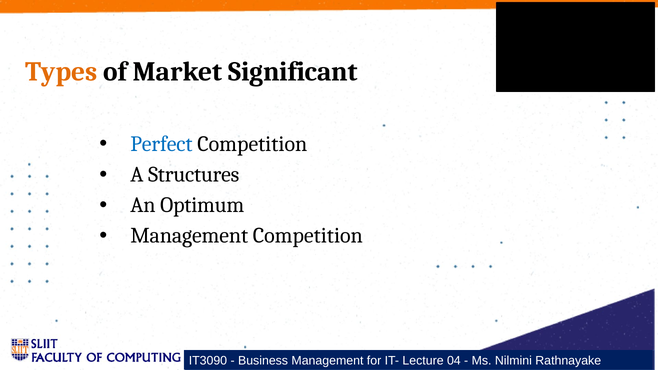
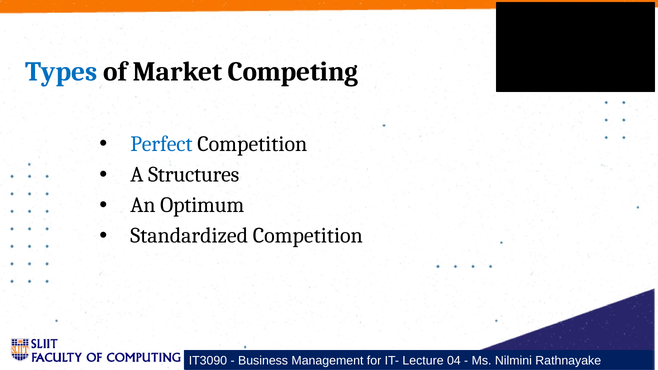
Types colour: orange -> blue
Significant: Significant -> Competing
Management at (189, 236): Management -> Standardized
